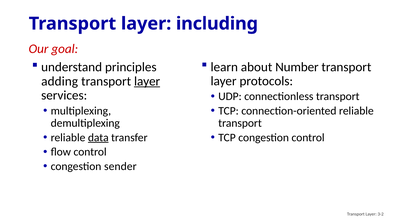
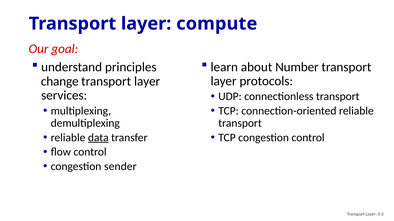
including: including -> compute
adding: adding -> change
layer at (147, 81) underline: present -> none
